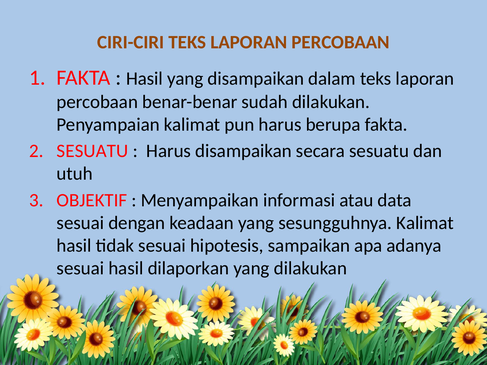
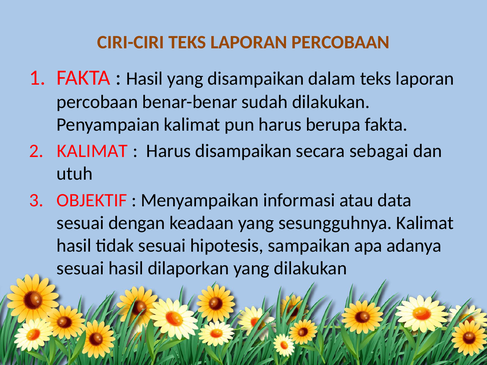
SESUATU at (92, 151): SESUATU -> KALIMAT
secara sesuatu: sesuatu -> sebagai
